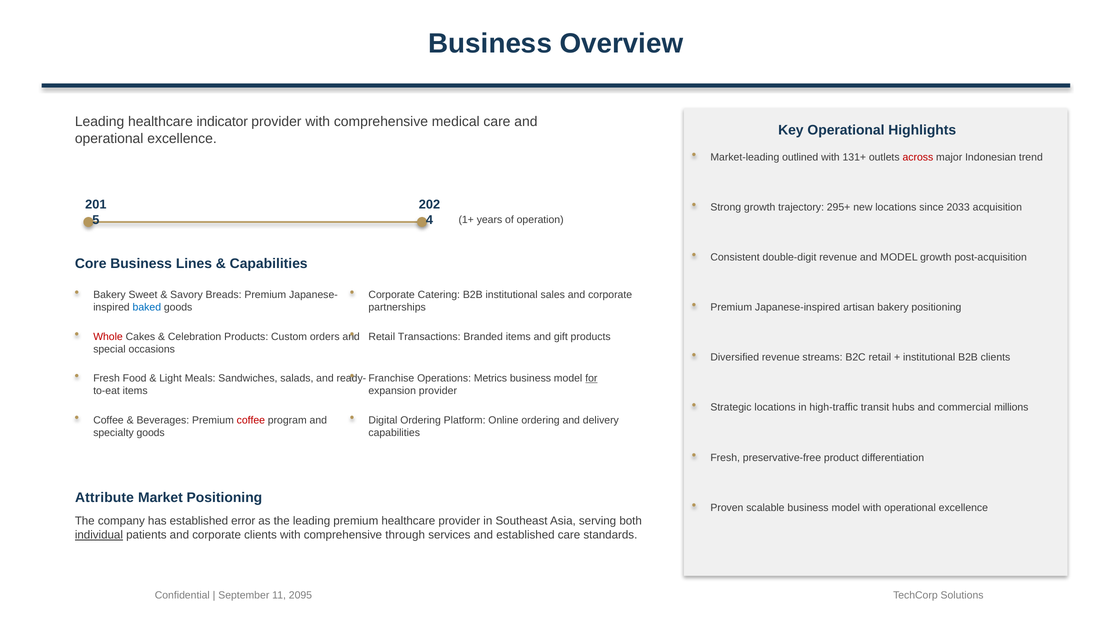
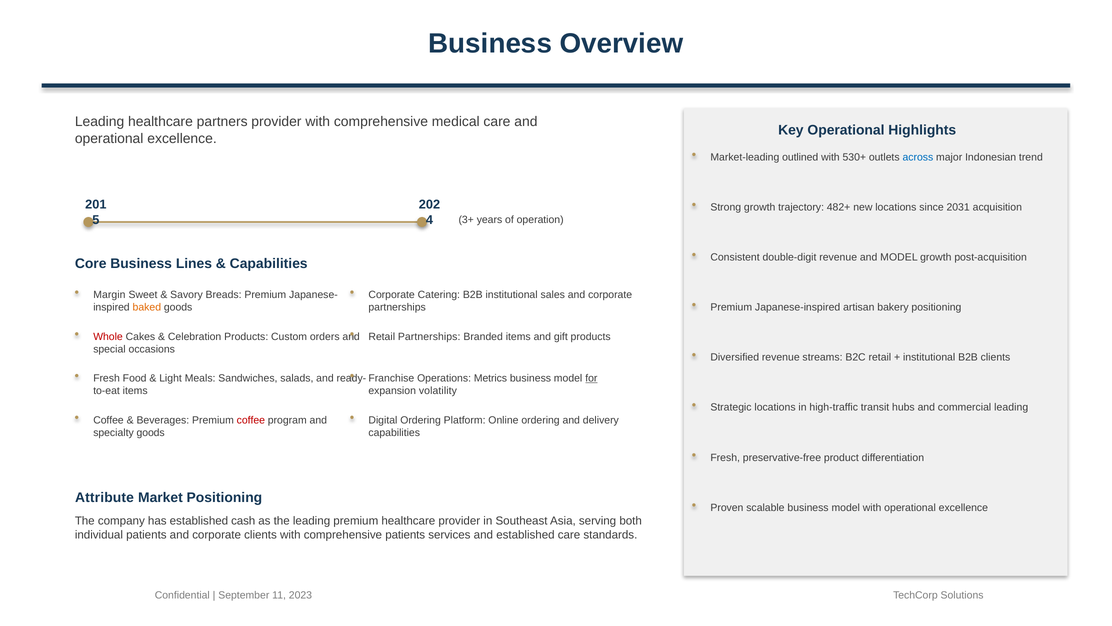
indicator: indicator -> partners
131+: 131+ -> 530+
across colour: red -> blue
295+: 295+ -> 482+
2033: 2033 -> 2031
1+: 1+ -> 3+
Bakery at (109, 295): Bakery -> Margin
baked colour: blue -> orange
Retail Transactions: Transactions -> Partnerships
expansion provider: provider -> volatility
commercial millions: millions -> leading
error: error -> cash
individual underline: present -> none
comprehensive through: through -> patients
2095: 2095 -> 2023
